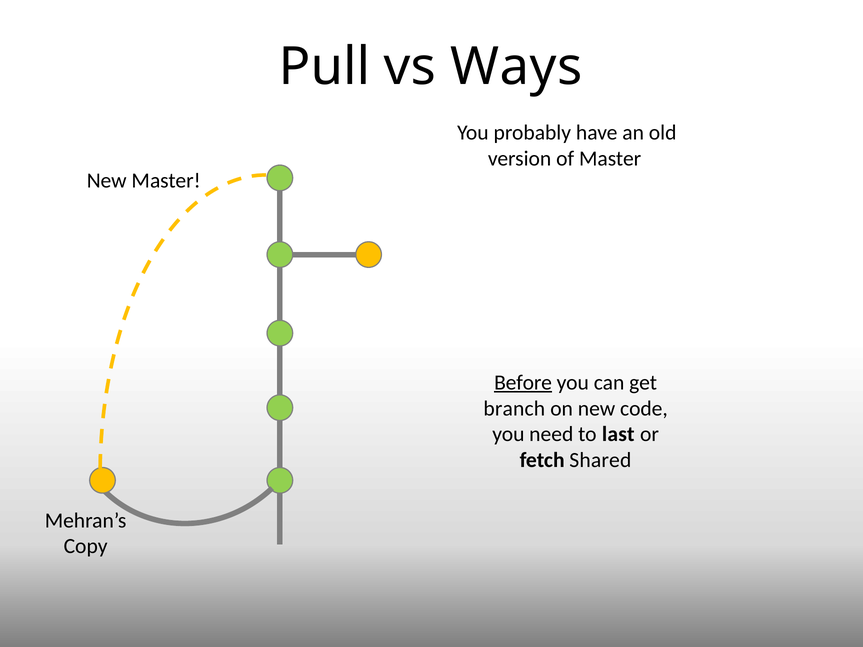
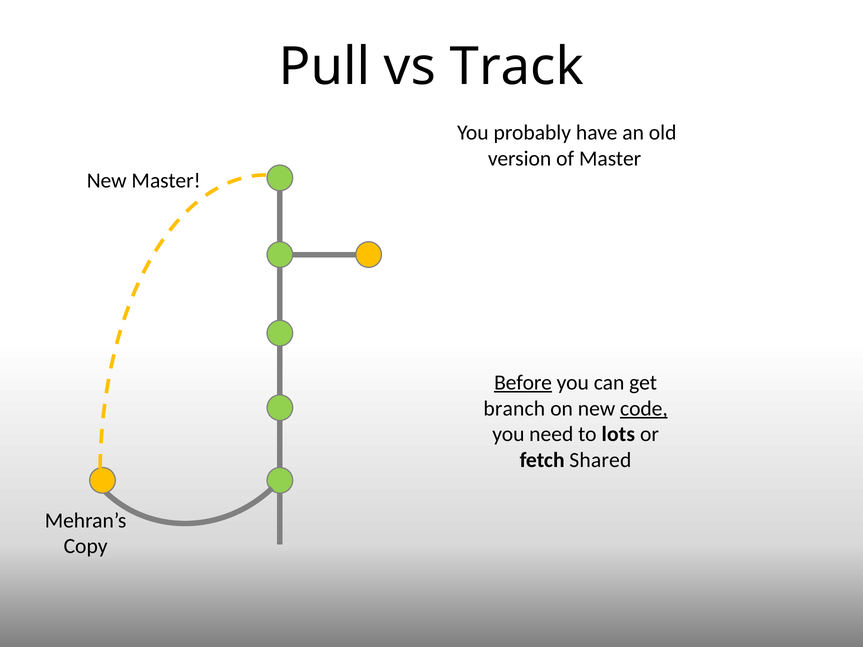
Ways: Ways -> Track
code underline: none -> present
last: last -> lots
